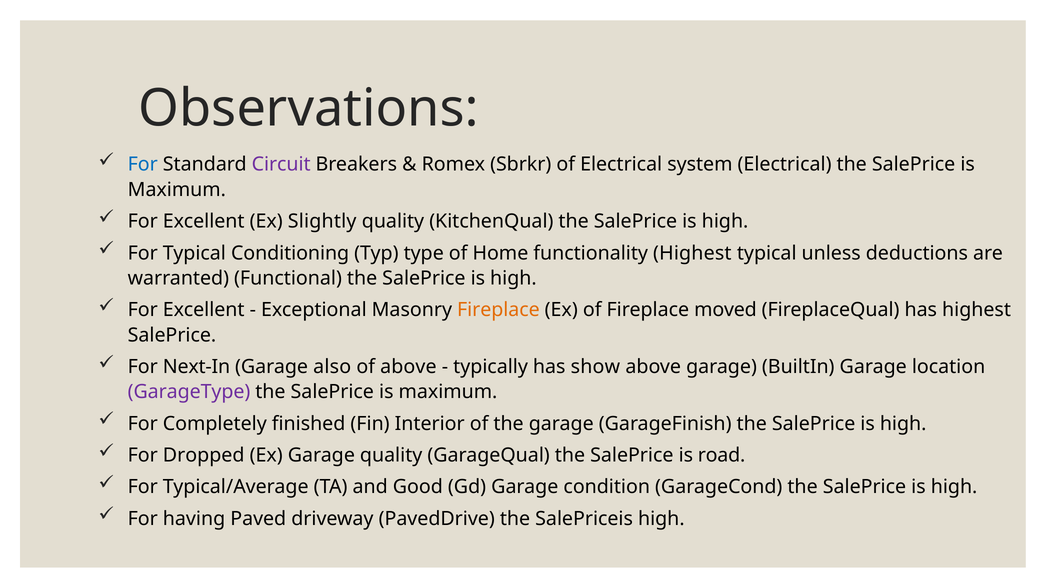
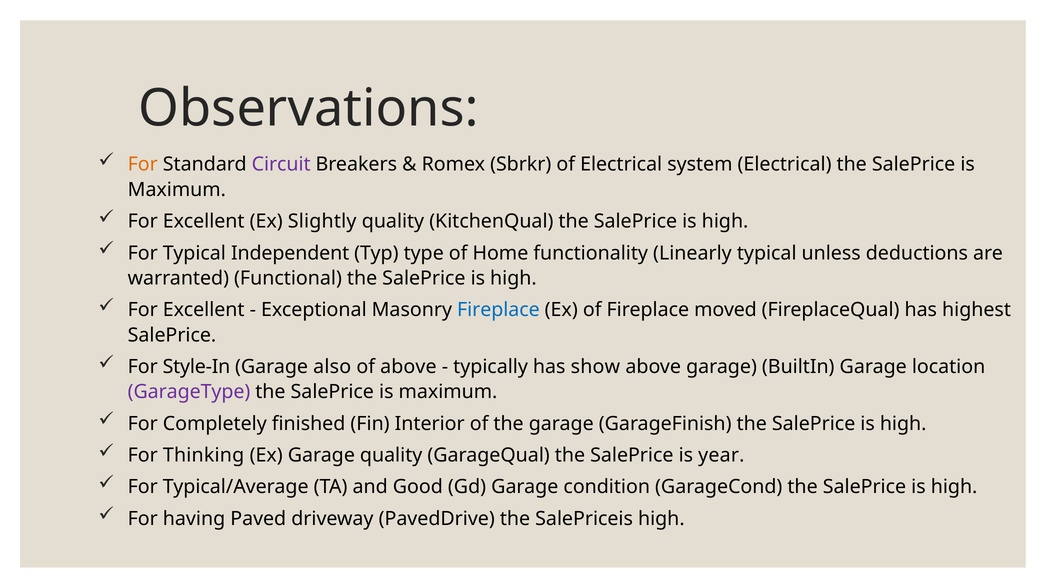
For at (143, 165) colour: blue -> orange
Conditioning: Conditioning -> Independent
functionality Highest: Highest -> Linearly
Fireplace at (498, 310) colour: orange -> blue
Next-In: Next-In -> Style-In
Dropped: Dropped -> Thinking
road: road -> year
